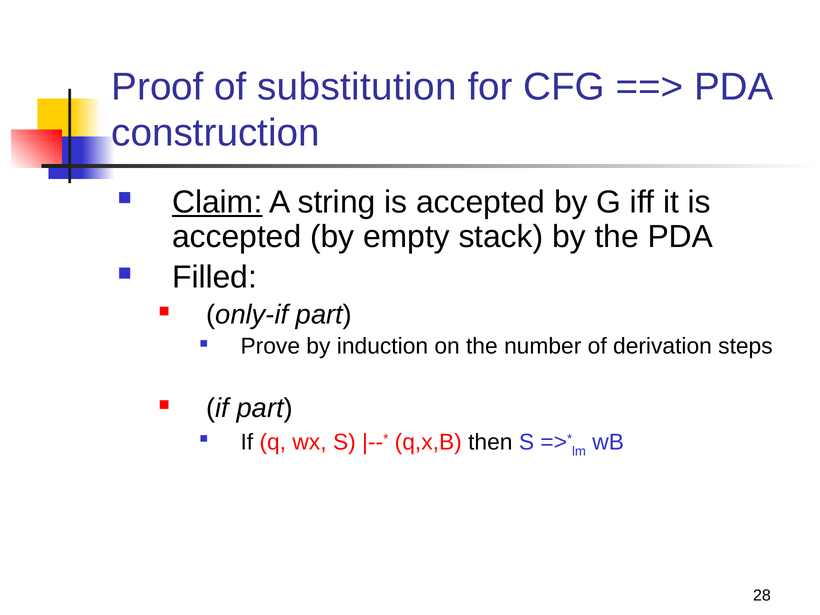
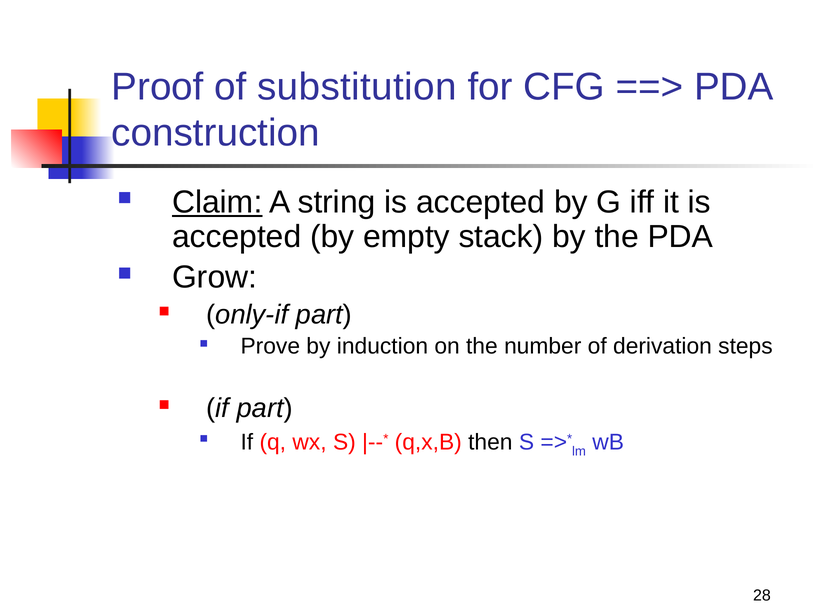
Filled: Filled -> Grow
